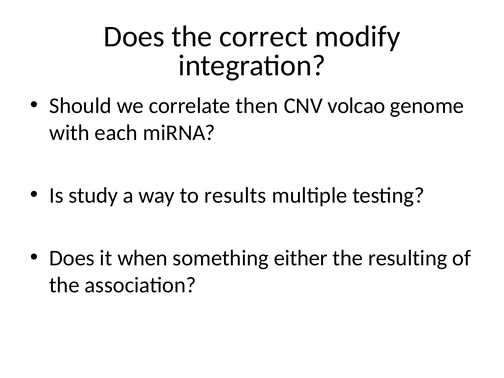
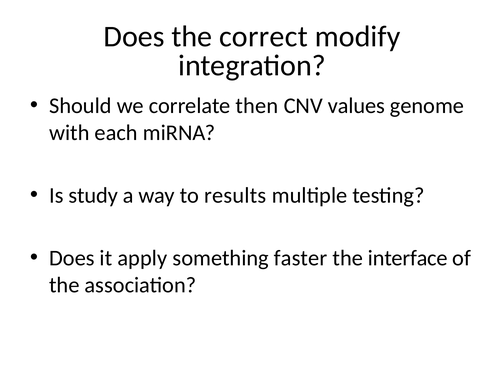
volcao: volcao -> values
when: when -> apply
either: either -> faster
resulting: resulting -> interface
